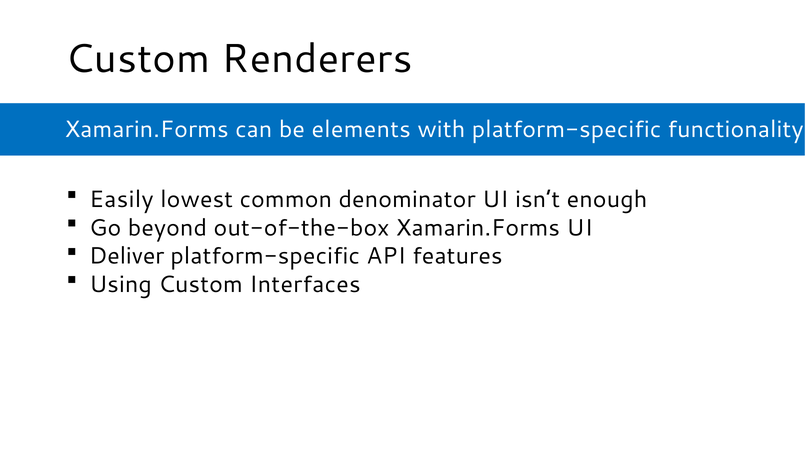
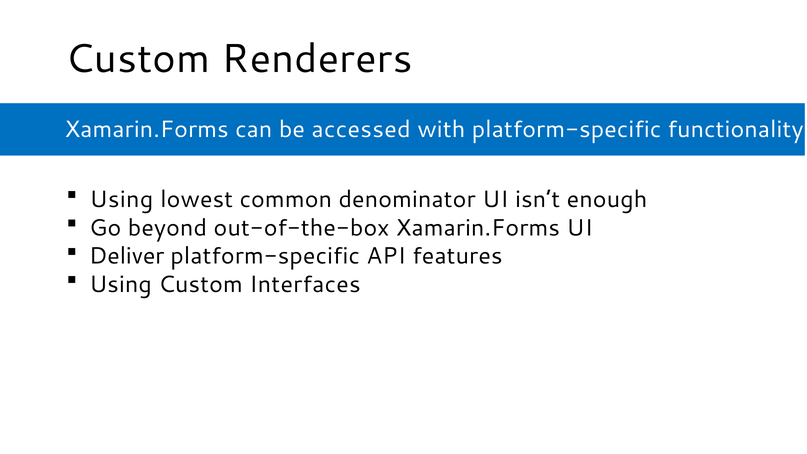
elements: elements -> accessed
Easily at (121, 199): Easily -> Using
